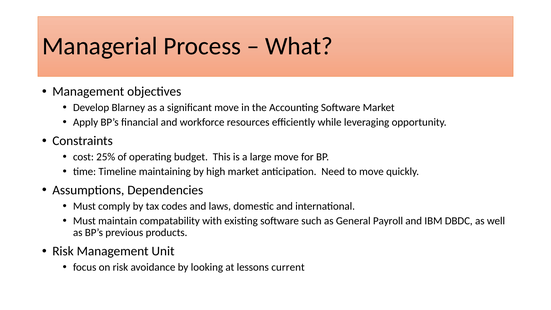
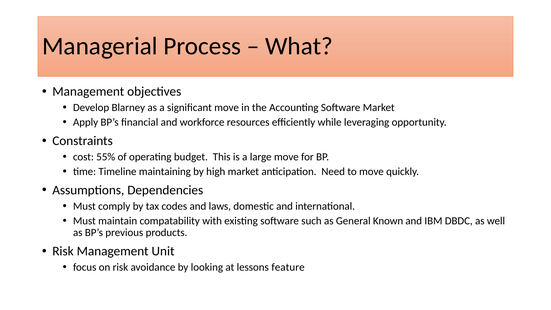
25%: 25% -> 55%
Payroll: Payroll -> Known
current: current -> feature
